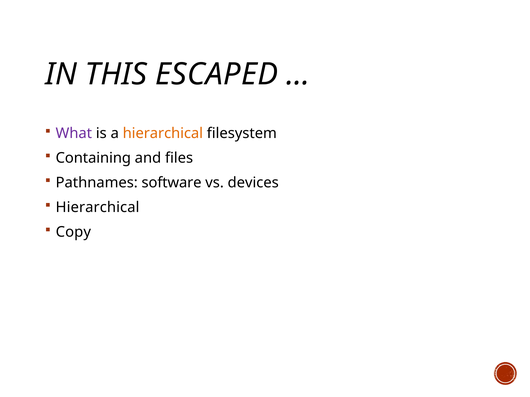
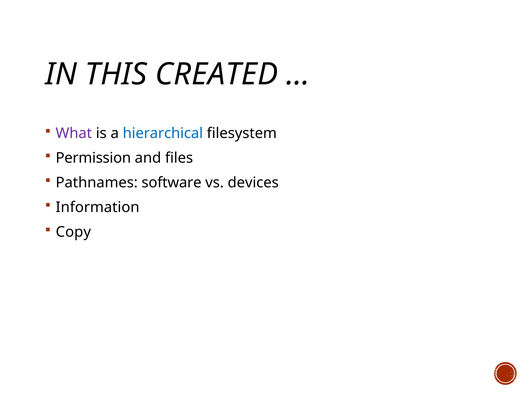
ESCAPED: ESCAPED -> CREATED
hierarchical at (163, 133) colour: orange -> blue
Containing: Containing -> Permission
Hierarchical at (98, 208): Hierarchical -> Information
